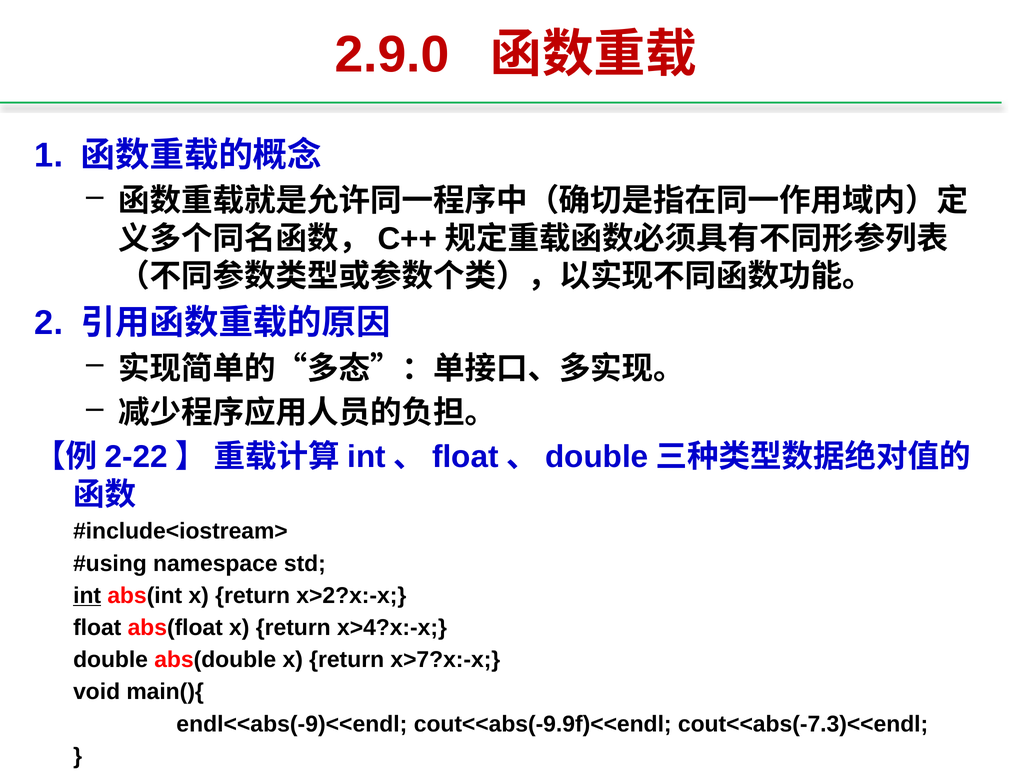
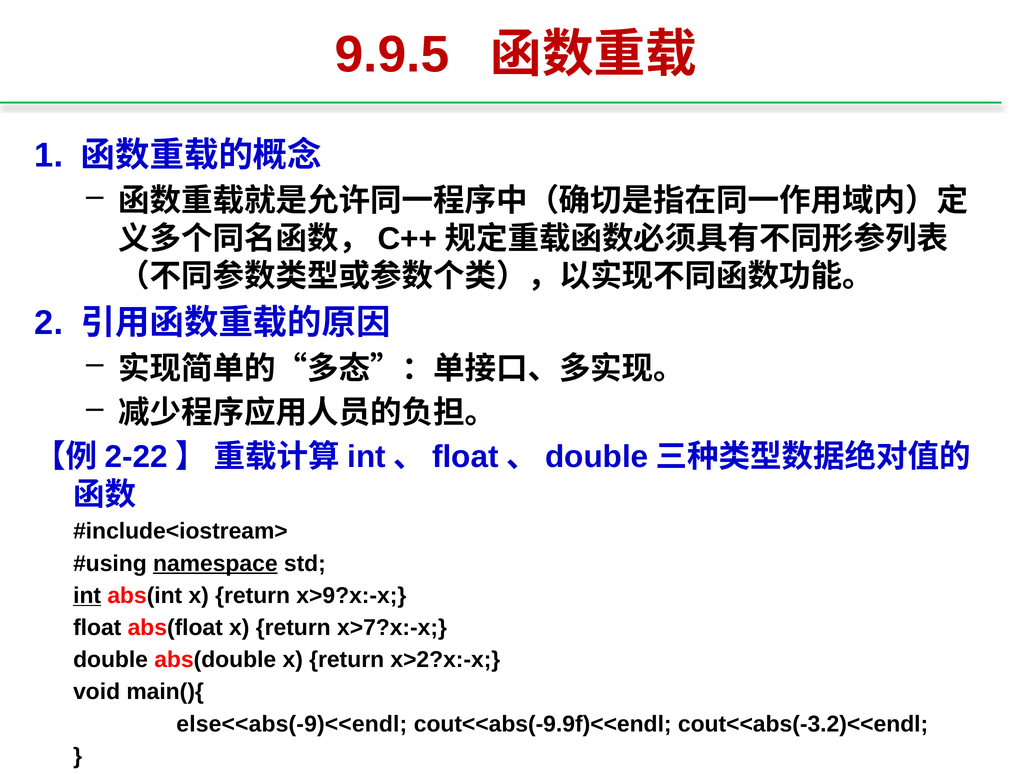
2.9.0: 2.9.0 -> 9.9.5
namespace underline: none -> present
x>2?x:-x: x>2?x:-x -> x>9?x:-x
x>4?x:-x: x>4?x:-x -> x>7?x:-x
x>7?x:-x: x>7?x:-x -> x>2?x:-x
endl<<abs(-9)<<endl: endl<<abs(-9)<<endl -> else<<abs(-9)<<endl
cout<<abs(-7.3)<<endl: cout<<abs(-7.3)<<endl -> cout<<abs(-3.2)<<endl
